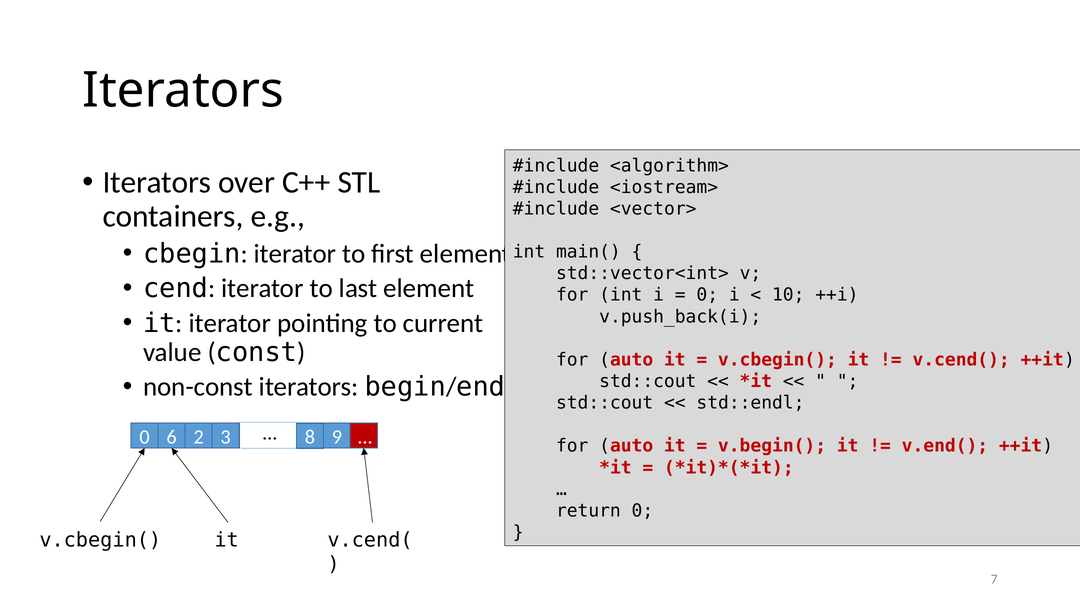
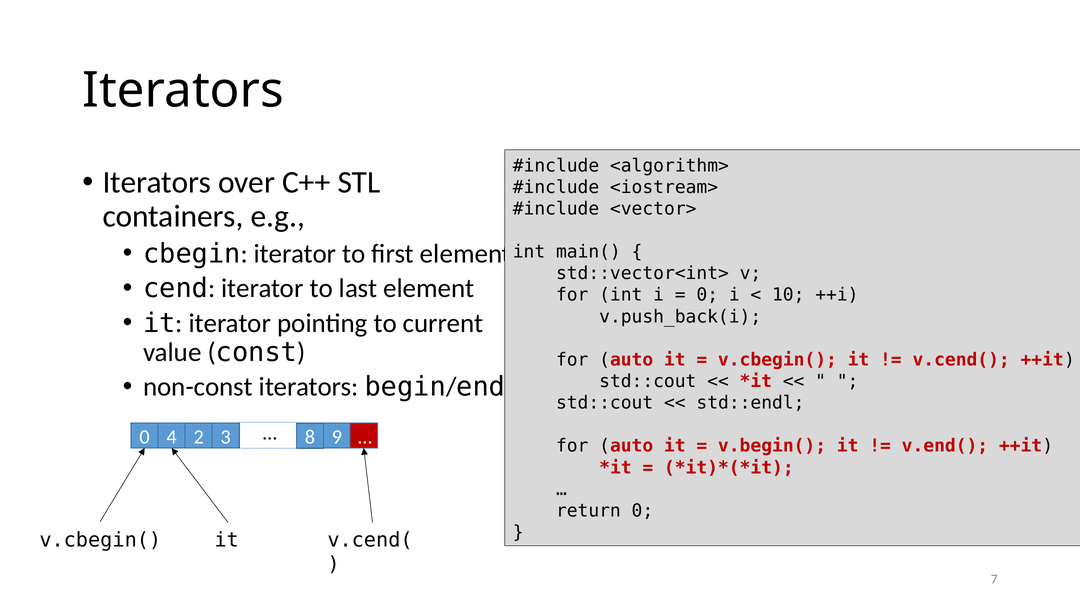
6: 6 -> 4
